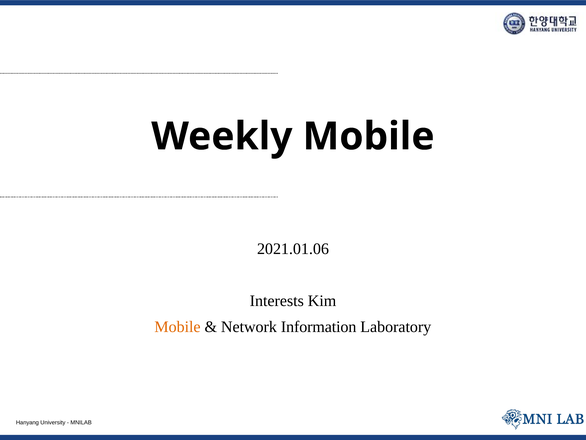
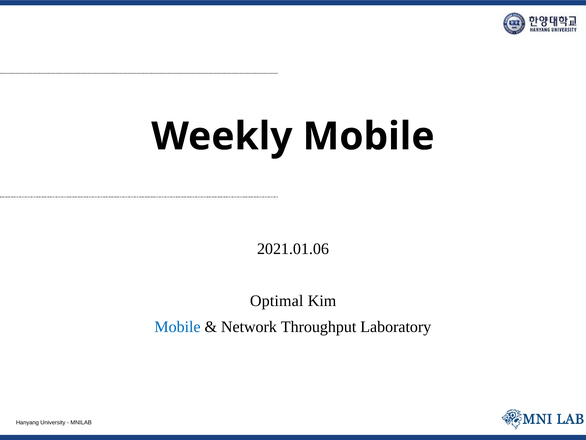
Interests: Interests -> Optimal
Mobile at (177, 326) colour: orange -> blue
Information: Information -> Throughput
